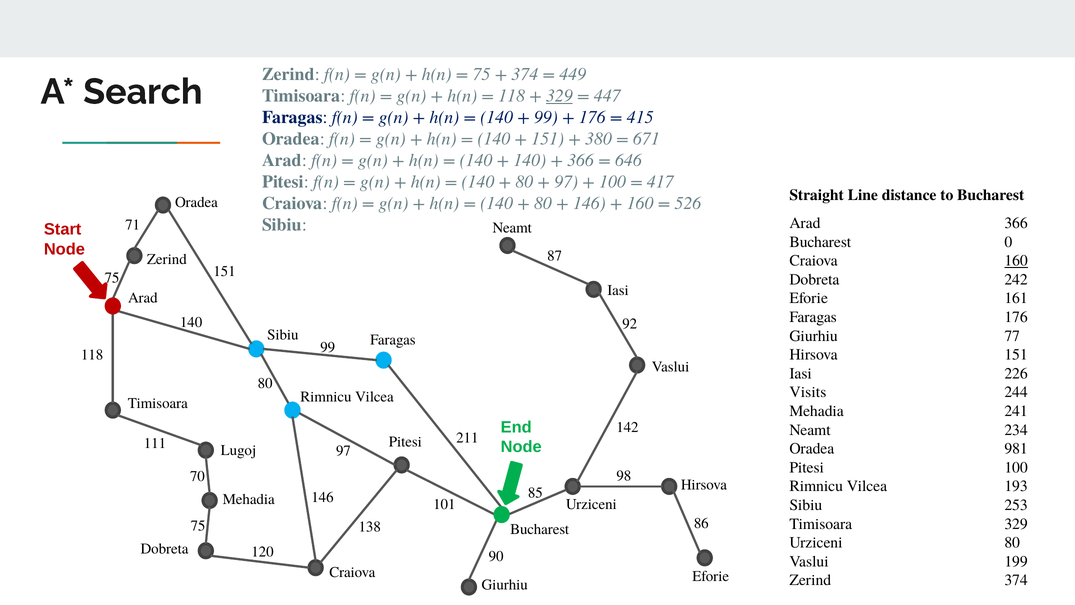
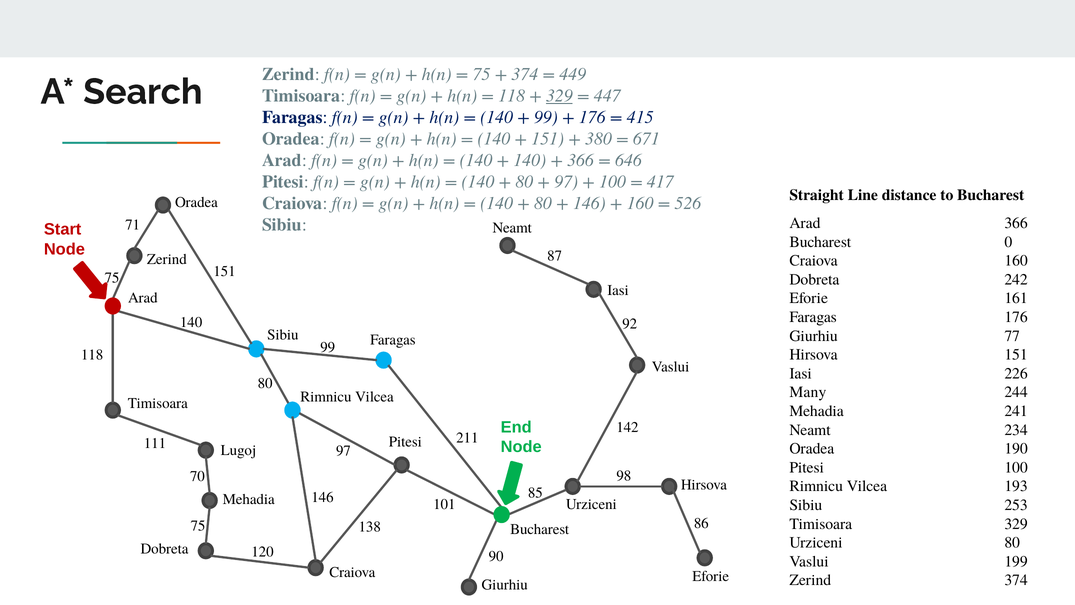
160 at (1016, 261) underline: present -> none
Visits: Visits -> Many
981: 981 -> 190
